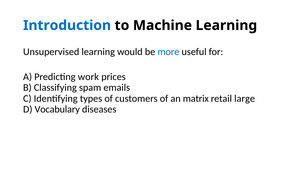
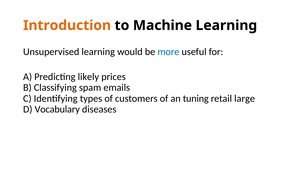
Introduction colour: blue -> orange
work: work -> likely
matrix: matrix -> tuning
